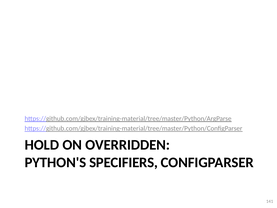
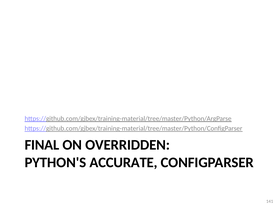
HOLD: HOLD -> FINAL
SPECIFIERS: SPECIFIERS -> ACCURATE
